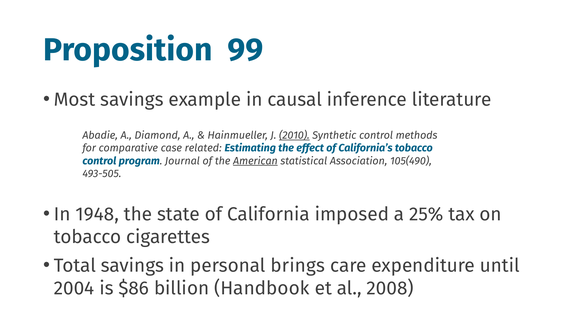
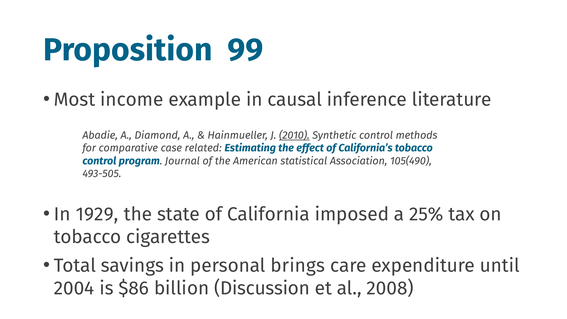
Most savings: savings -> income
American underline: present -> none
1948: 1948 -> 1929
Handbook: Handbook -> Discussion
